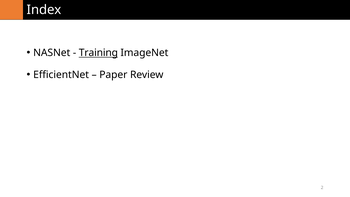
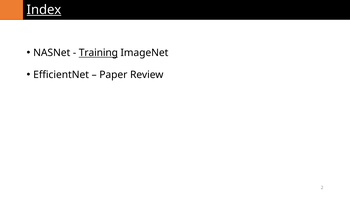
Index underline: none -> present
